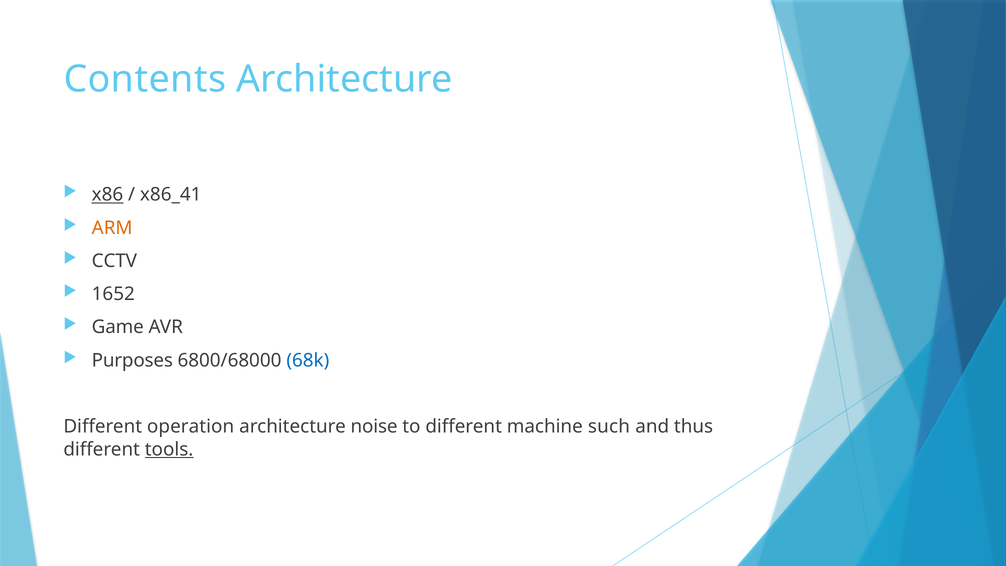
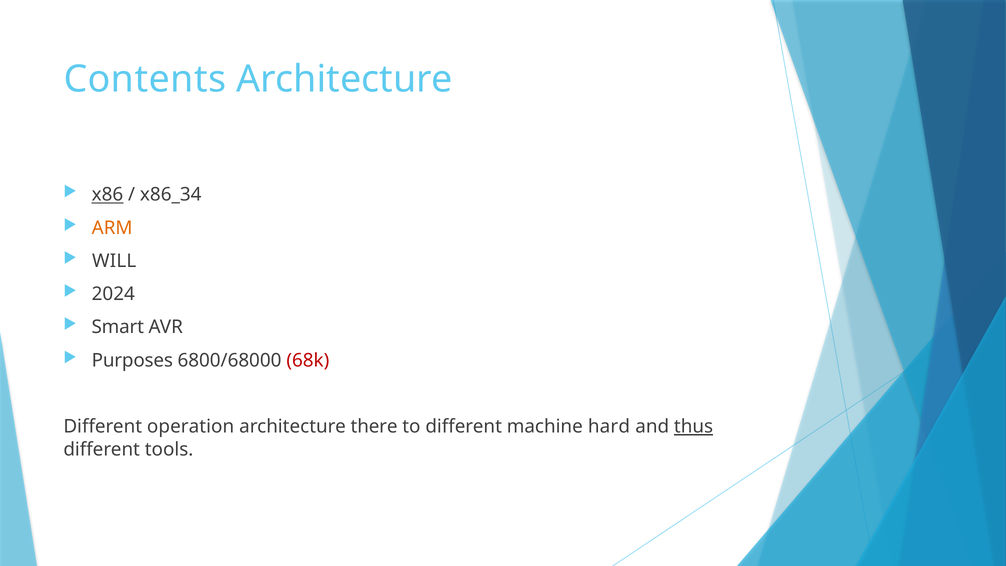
x86_41: x86_41 -> x86_34
CCTV: CCTV -> WILL
1652: 1652 -> 2024
Game: Game -> Smart
68k colour: blue -> red
noise: noise -> there
such: such -> hard
thus underline: none -> present
tools underline: present -> none
